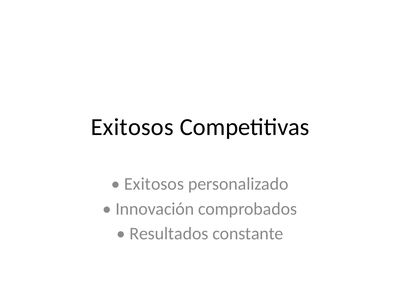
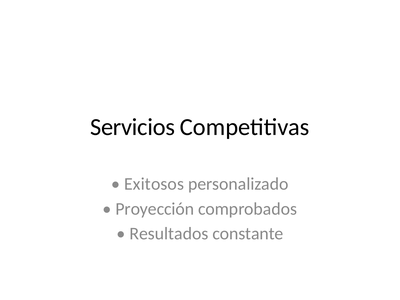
Exitosos at (132, 127): Exitosos -> Servicios
Innovación: Innovación -> Proyección
